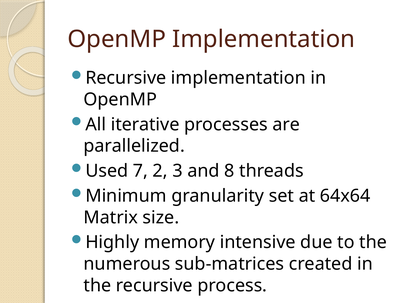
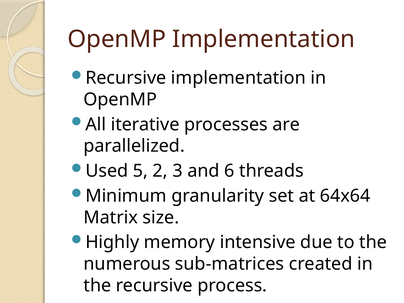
7: 7 -> 5
8: 8 -> 6
